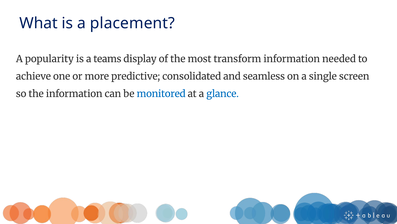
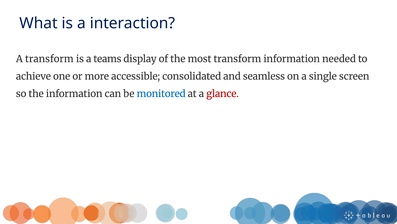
placement: placement -> interaction
A popularity: popularity -> transform
predictive: predictive -> accessible
glance colour: blue -> red
